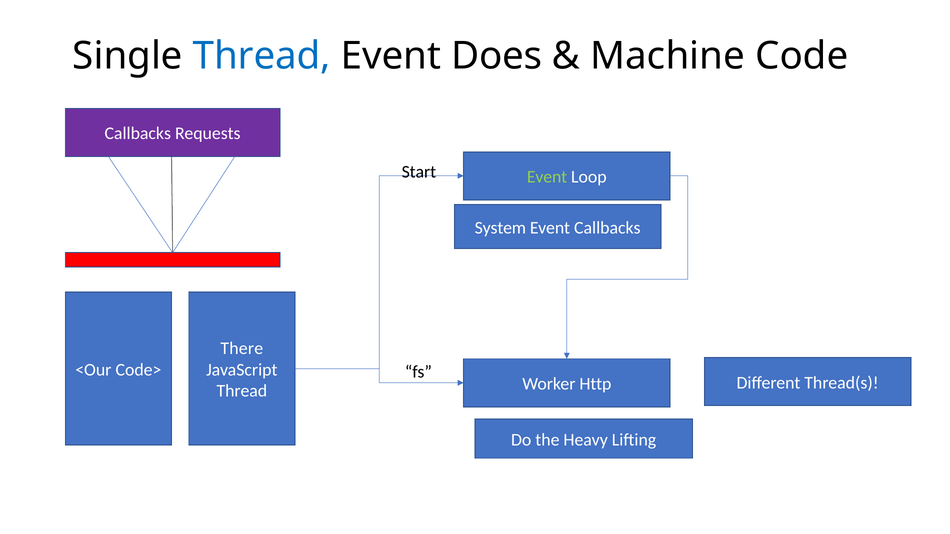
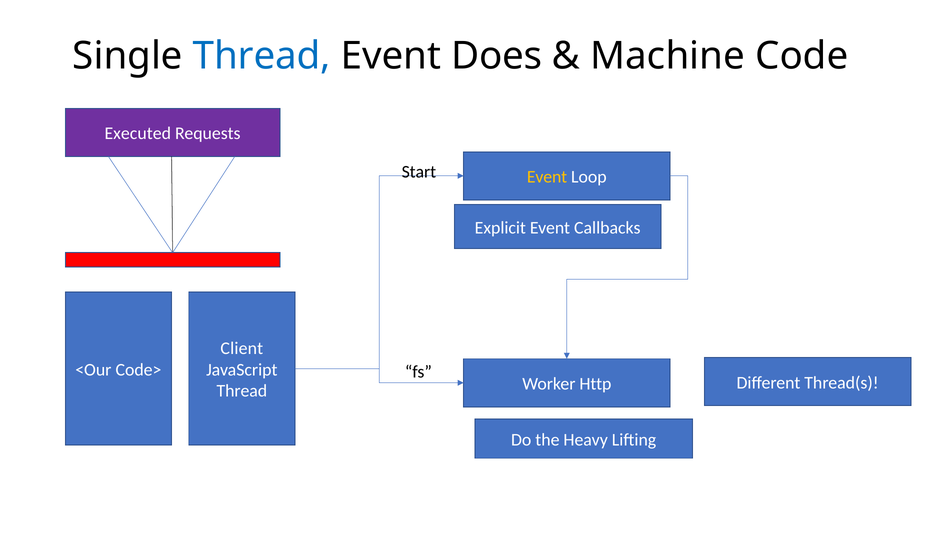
Callbacks at (138, 134): Callbacks -> Executed
Event at (547, 177) colour: light green -> yellow
System: System -> Explicit
There: There -> Client
